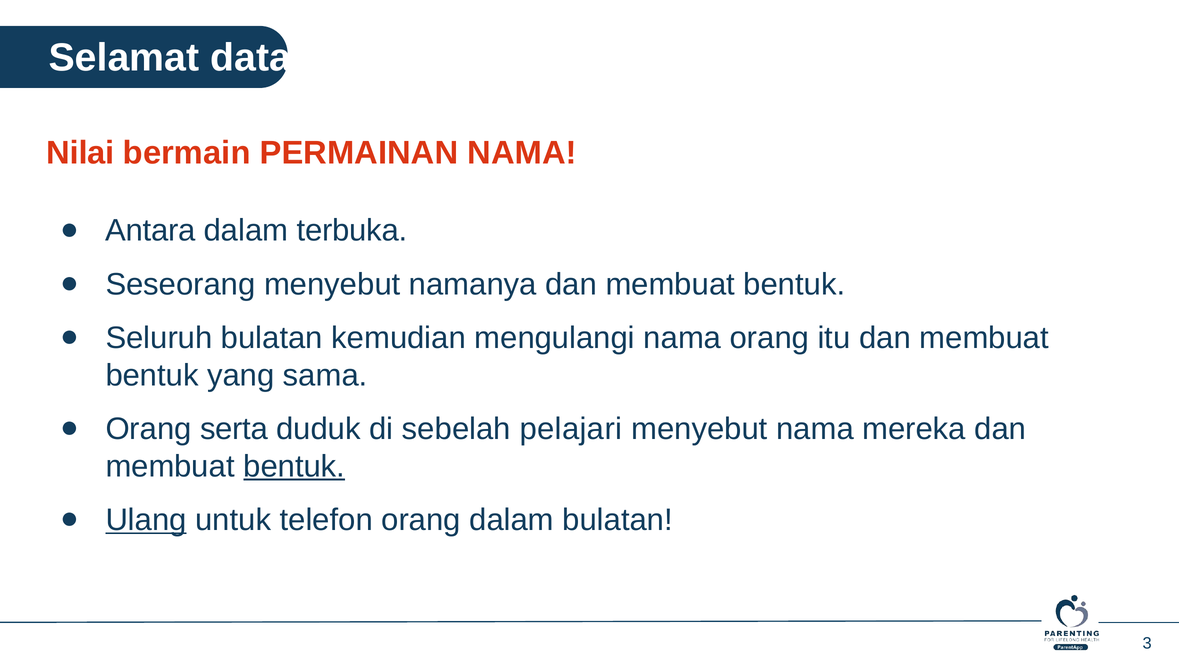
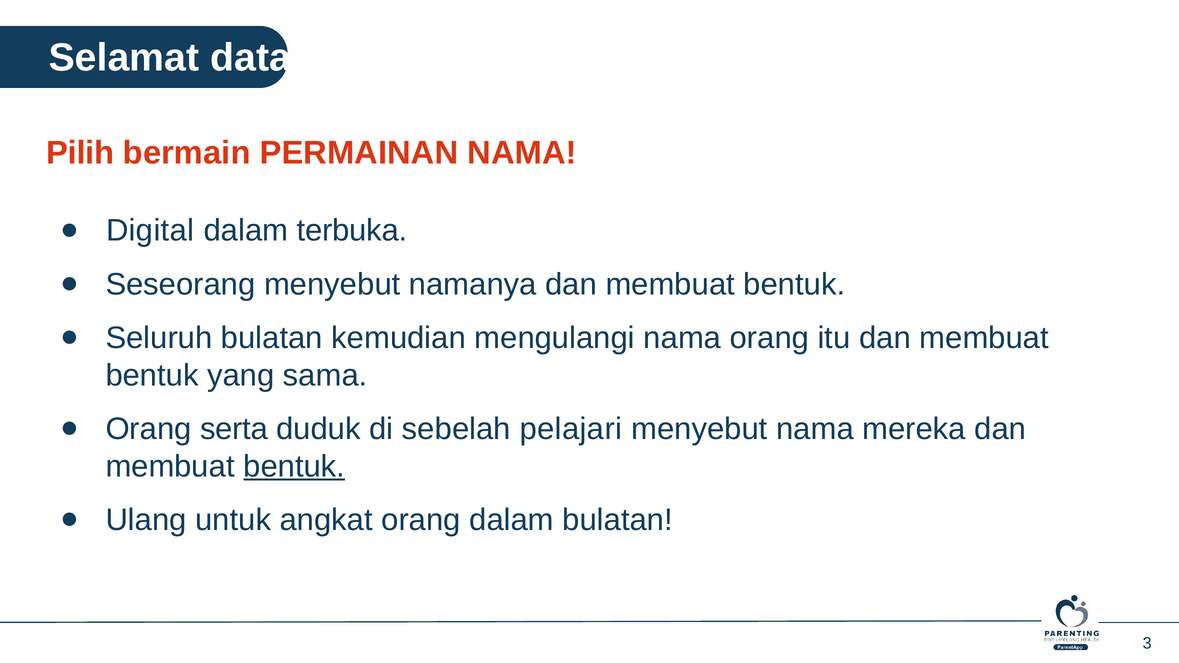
Nilai: Nilai -> Pilih
Antara: Antara -> Digital
Ulang underline: present -> none
telefon: telefon -> angkat
